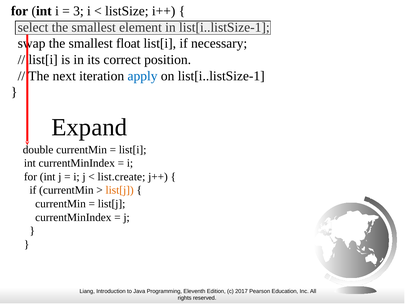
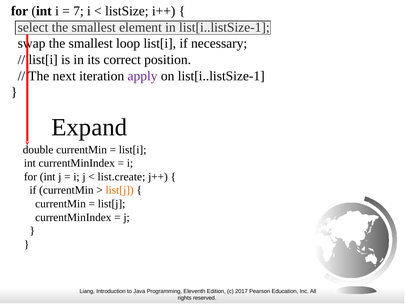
3: 3 -> 7
float: float -> loop
apply colour: blue -> purple
